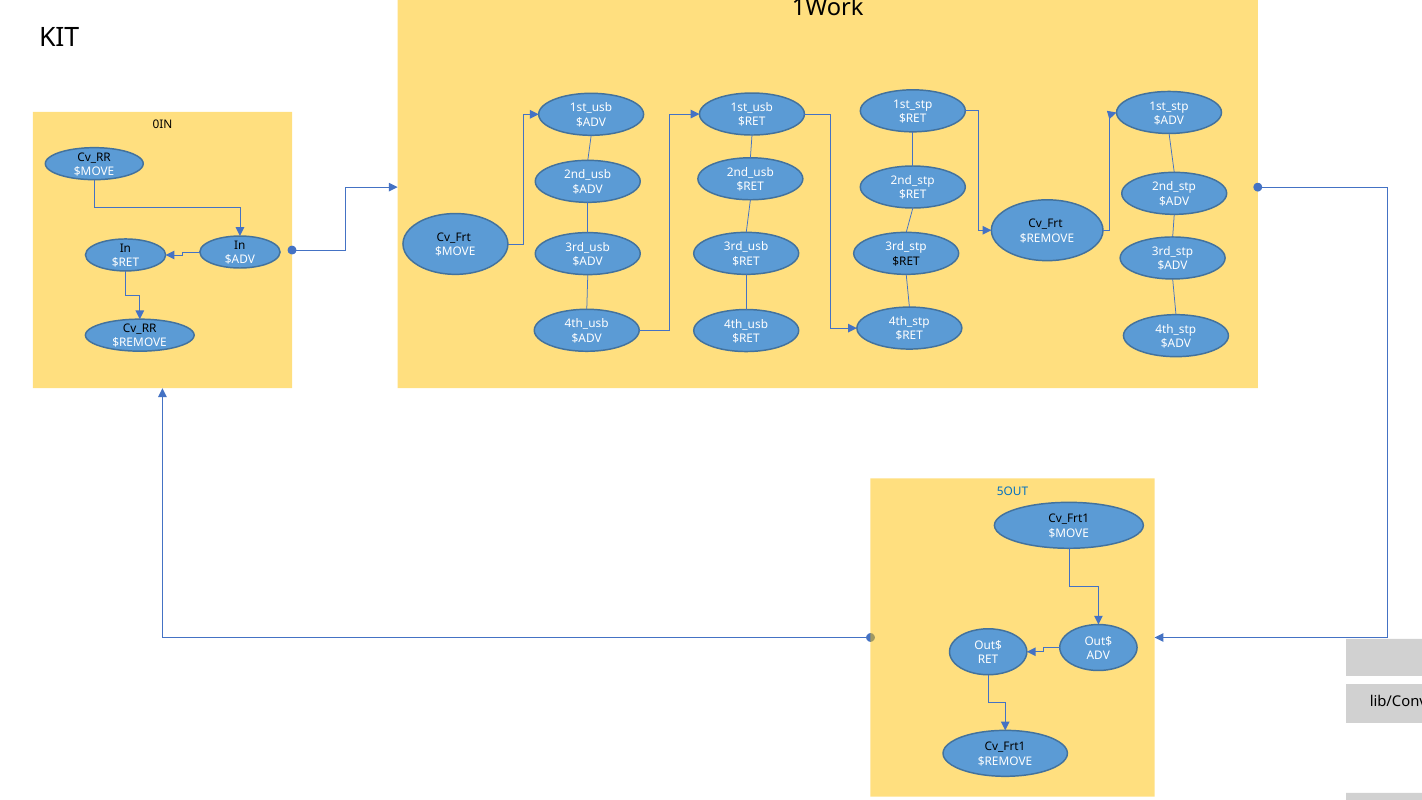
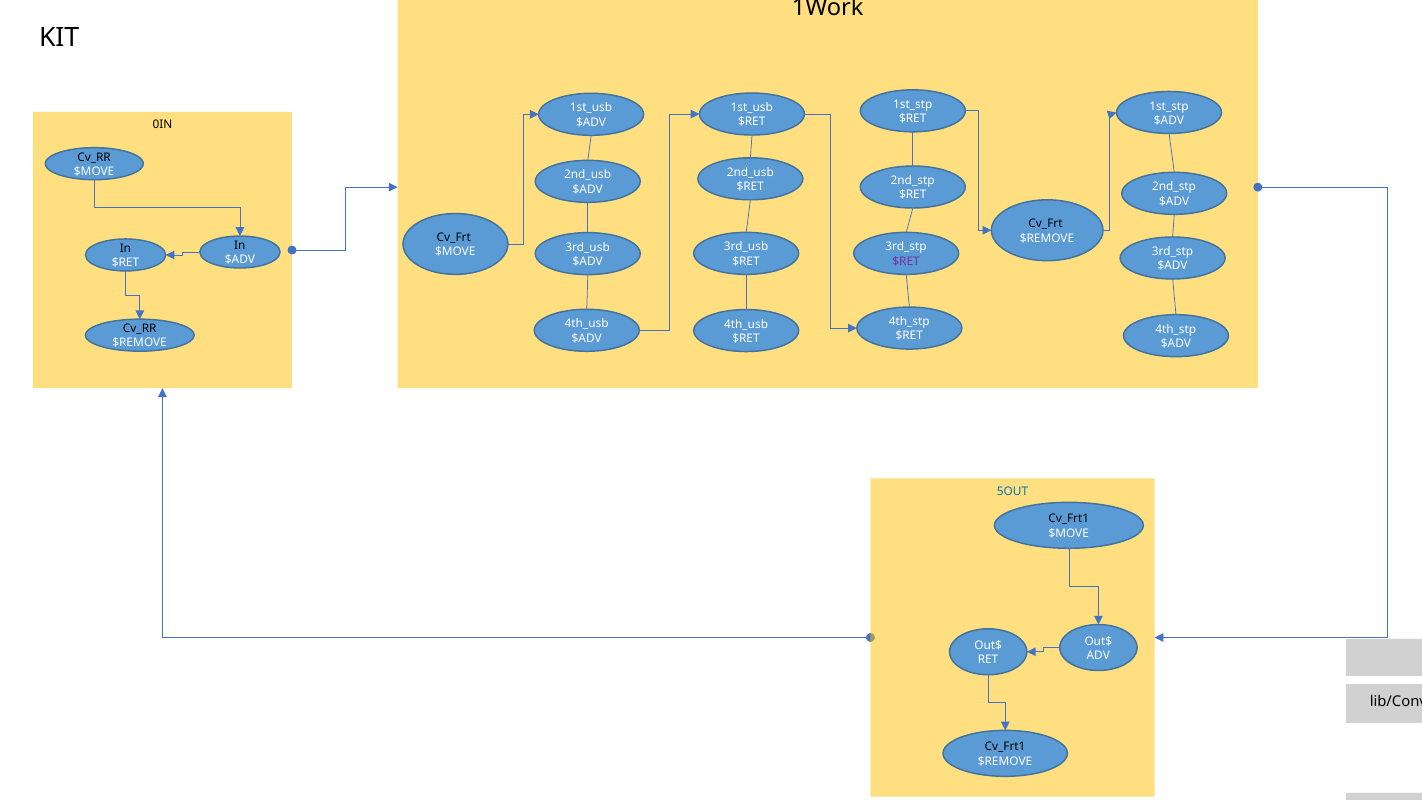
$RET at (906, 261) colour: black -> purple
